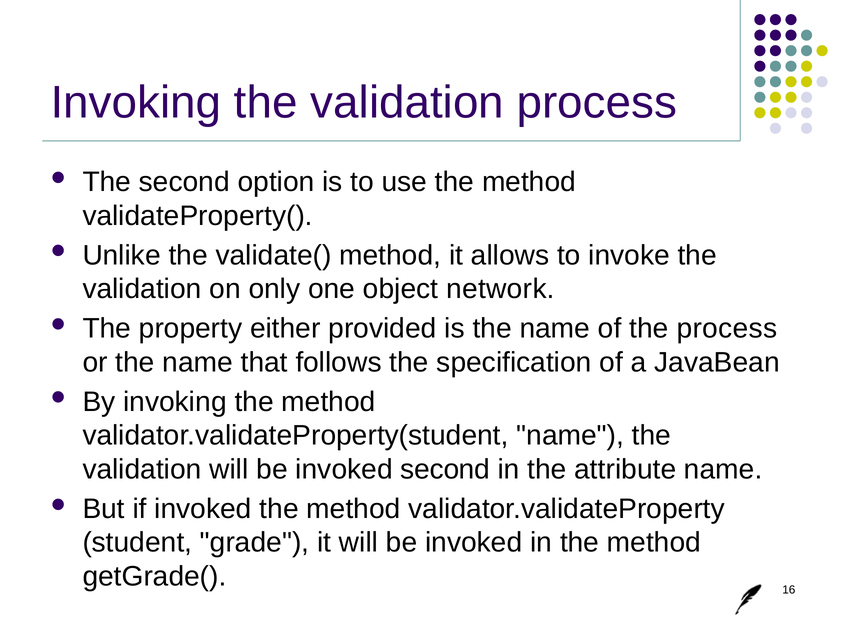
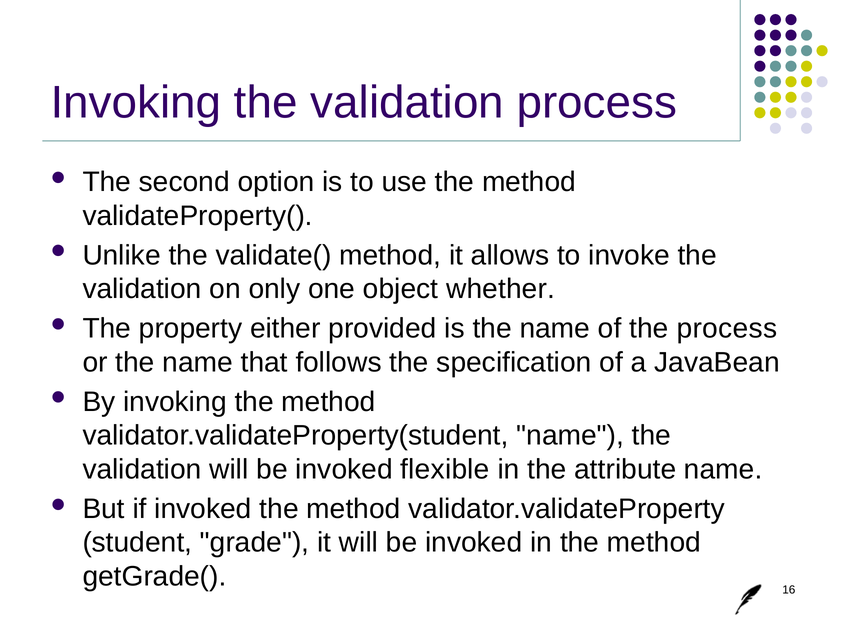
network: network -> whether
invoked second: second -> flexible
